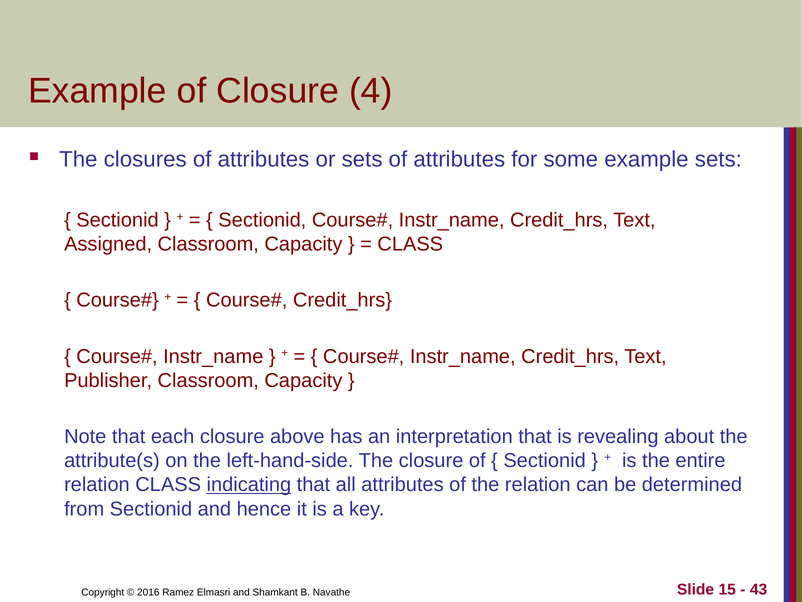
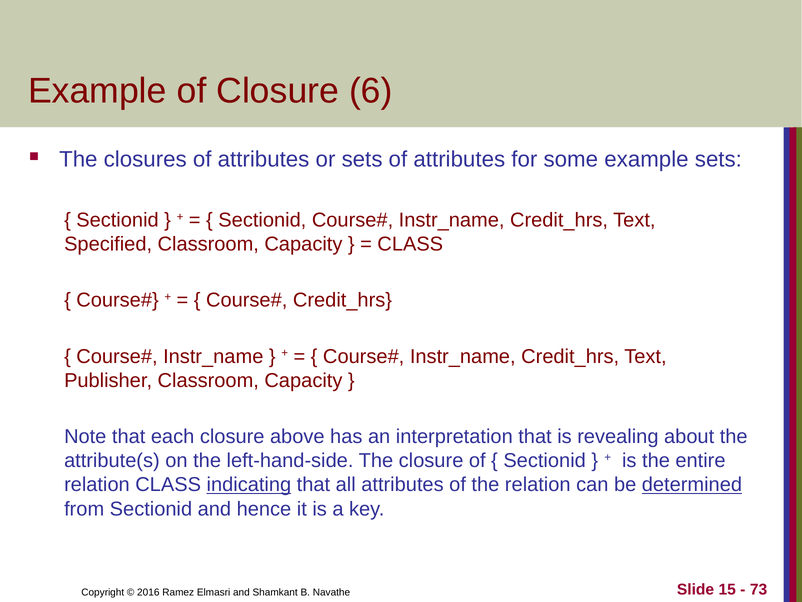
4: 4 -> 6
Assigned: Assigned -> Specified
determined underline: none -> present
43: 43 -> 73
